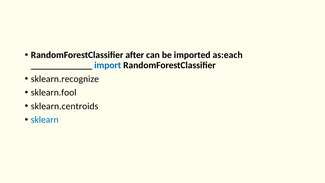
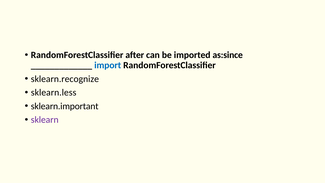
as:each: as:each -> as:since
sklearn.fool: sklearn.fool -> sklearn.less
sklearn.centroids: sklearn.centroids -> sklearn.important
sklearn colour: blue -> purple
